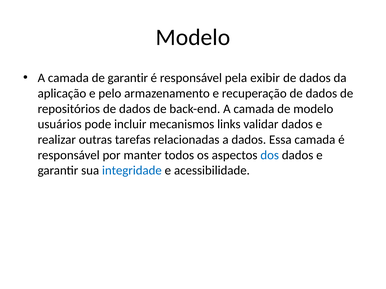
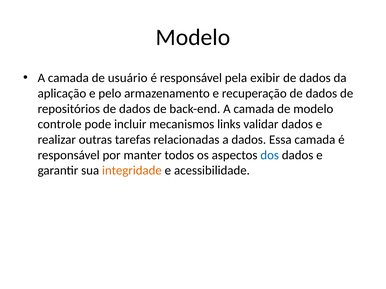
de garantir: garantir -> usuário
usuários: usuários -> controle
integridade colour: blue -> orange
